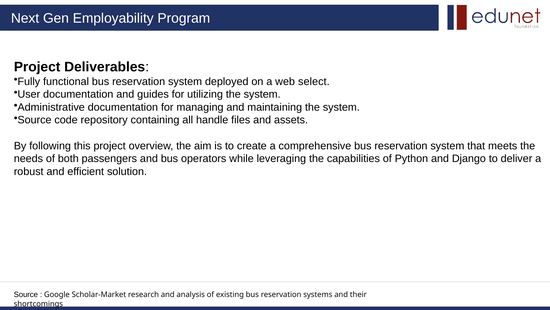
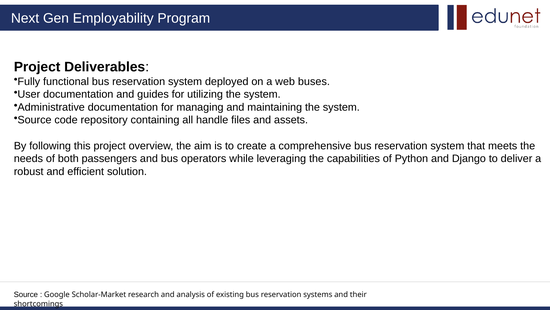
select: select -> buses
